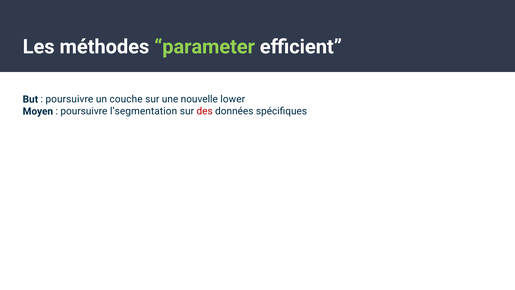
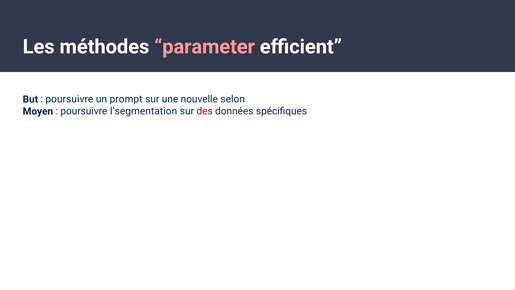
parameter colour: light green -> pink
couche: couche -> prompt
lower: lower -> selon
